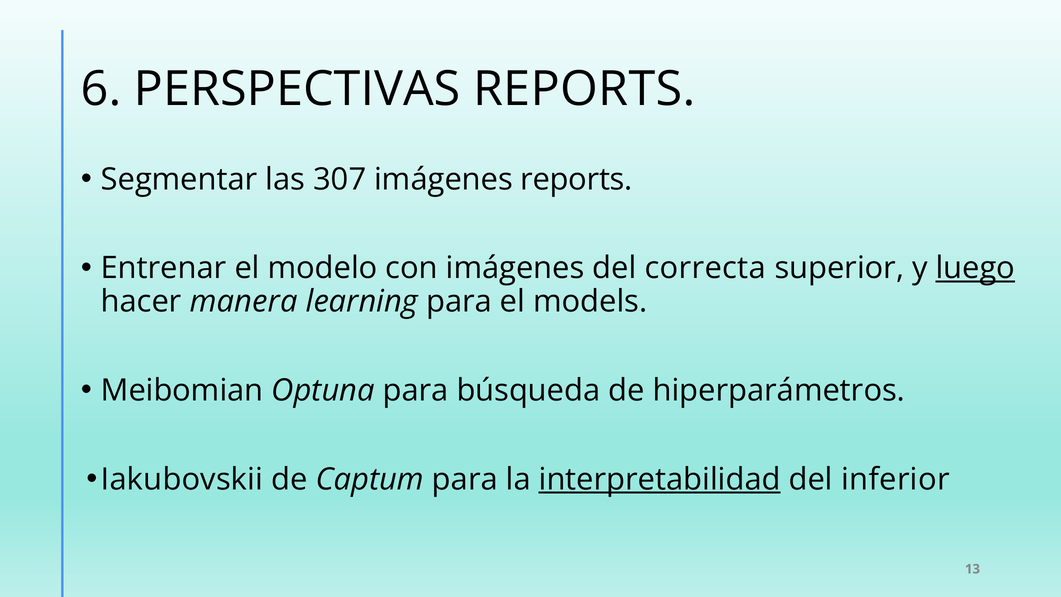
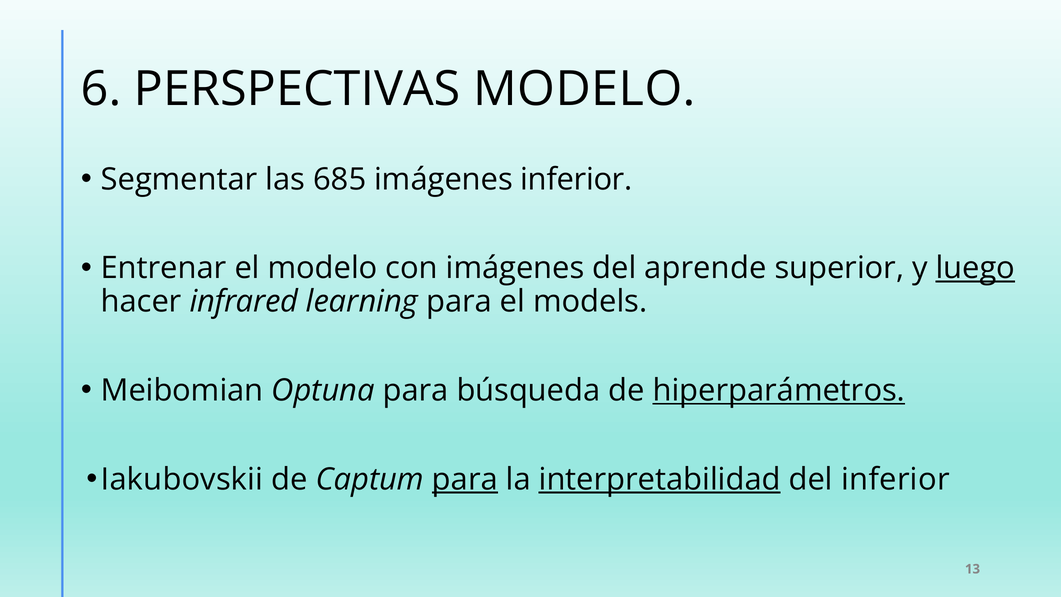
PERSPECTIVAS REPORTS: REPORTS -> MODELO
307: 307 -> 685
imágenes reports: reports -> inferior
correcta: correcta -> aprende
manera: manera -> infrared
hiperparámetros underline: none -> present
para at (465, 479) underline: none -> present
